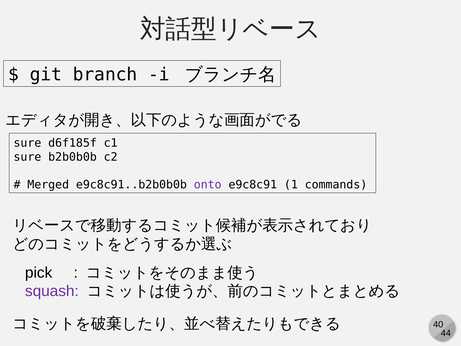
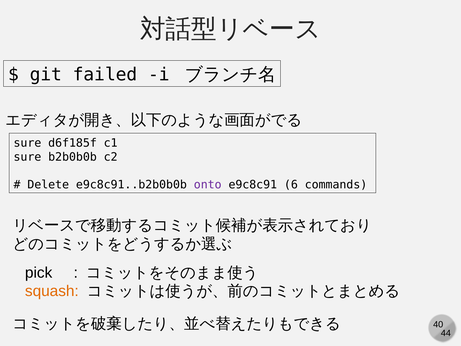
branch: branch -> failed
Merged: Merged -> Delete
1: 1 -> 6
squash colour: purple -> orange
